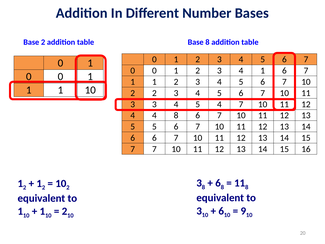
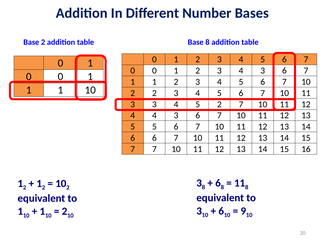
3 4 1: 1 -> 3
5 4: 4 -> 2
4 4 8: 8 -> 3
